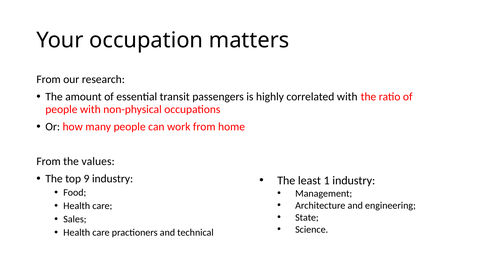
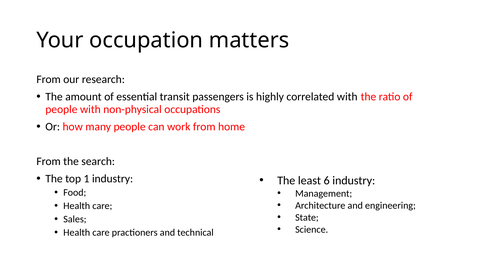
values: values -> search
9: 9 -> 1
1: 1 -> 6
